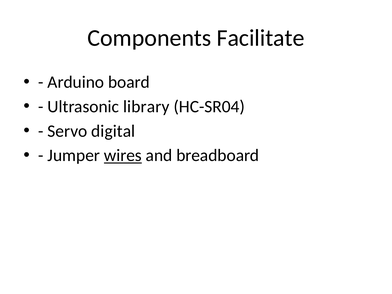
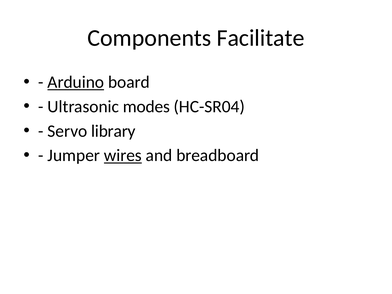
Arduino underline: none -> present
library: library -> modes
digital: digital -> library
